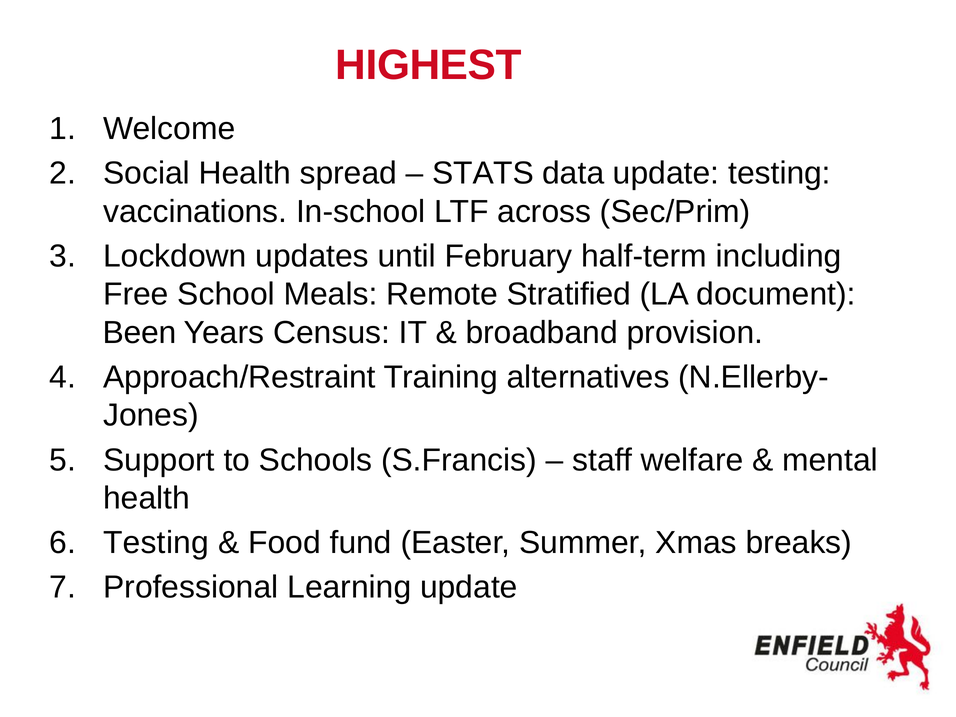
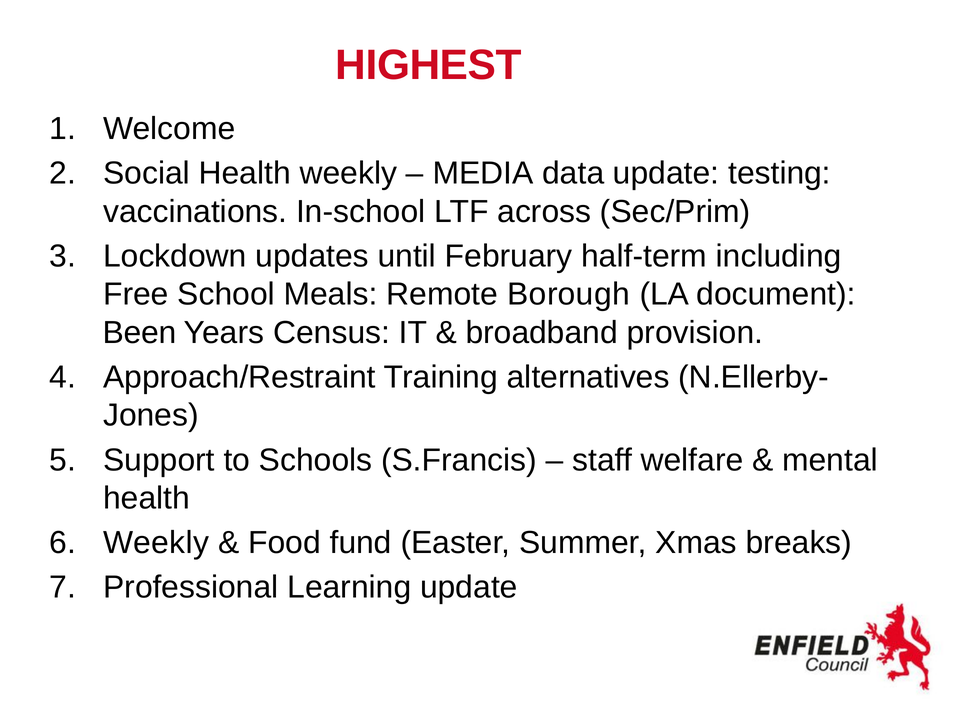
Health spread: spread -> weekly
STATS: STATS -> MEDIA
Stratified: Stratified -> Borough
Testing at (156, 543): Testing -> Weekly
